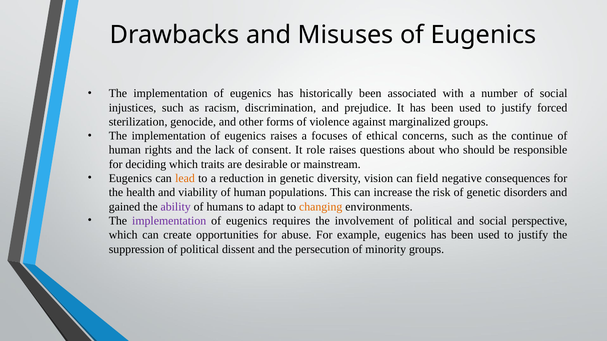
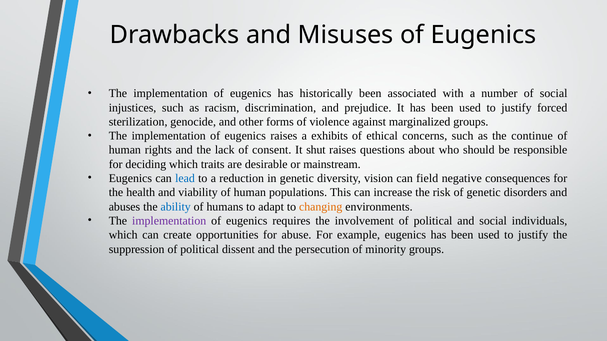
focuses: focuses -> exhibits
role: role -> shut
lead colour: orange -> blue
gained: gained -> abuses
ability colour: purple -> blue
perspective: perspective -> individuals
